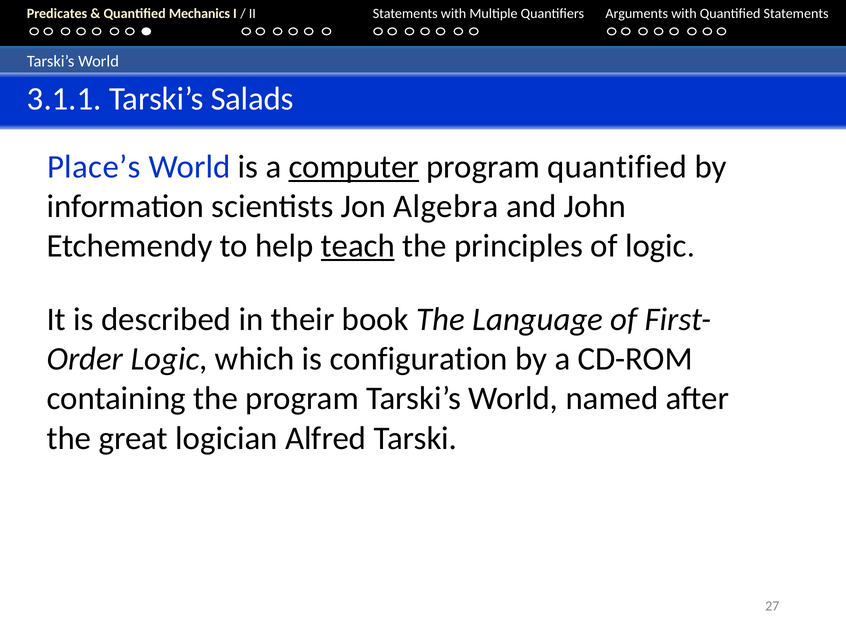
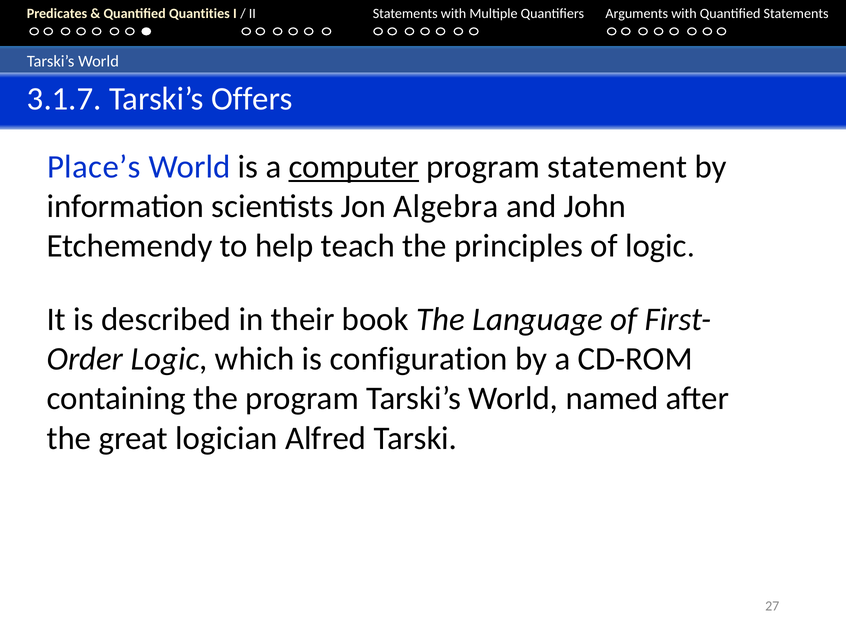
Mechanics: Mechanics -> Quantities
3.1.1: 3.1.1 -> 3.1.7
Salads: Salads -> Offers
program quantified: quantified -> statement
teach underline: present -> none
